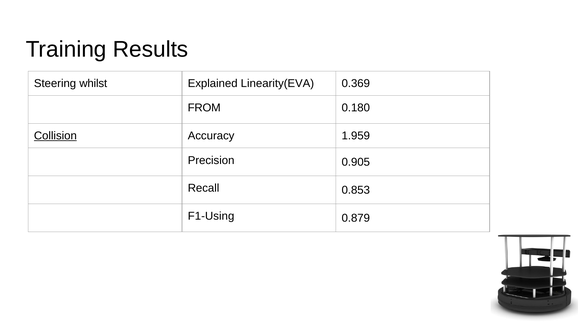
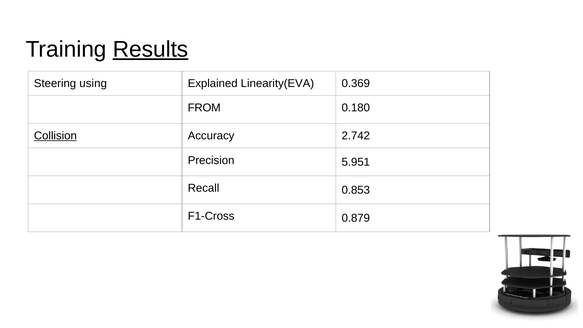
Results underline: none -> present
whilst: whilst -> using
1.959: 1.959 -> 2.742
0.905: 0.905 -> 5.951
F1-Using: F1-Using -> F1-Cross
